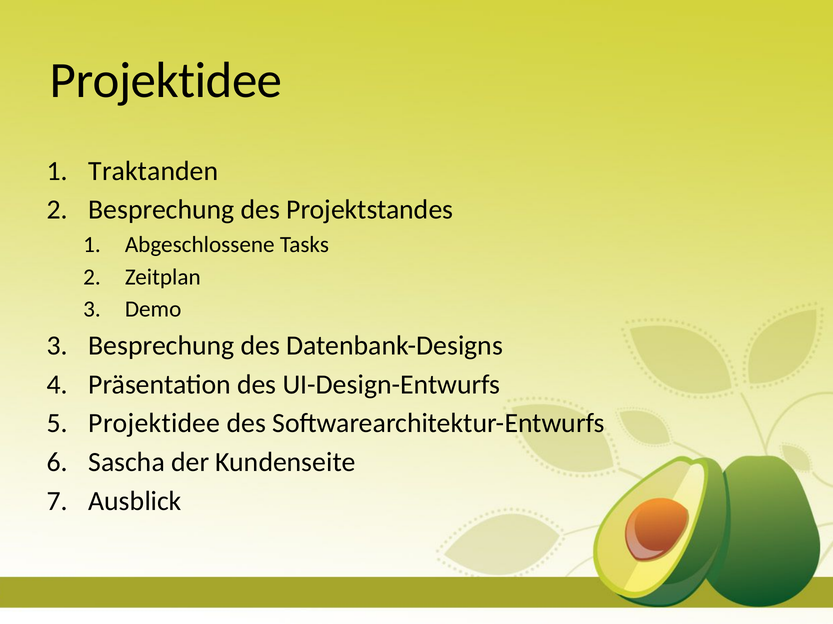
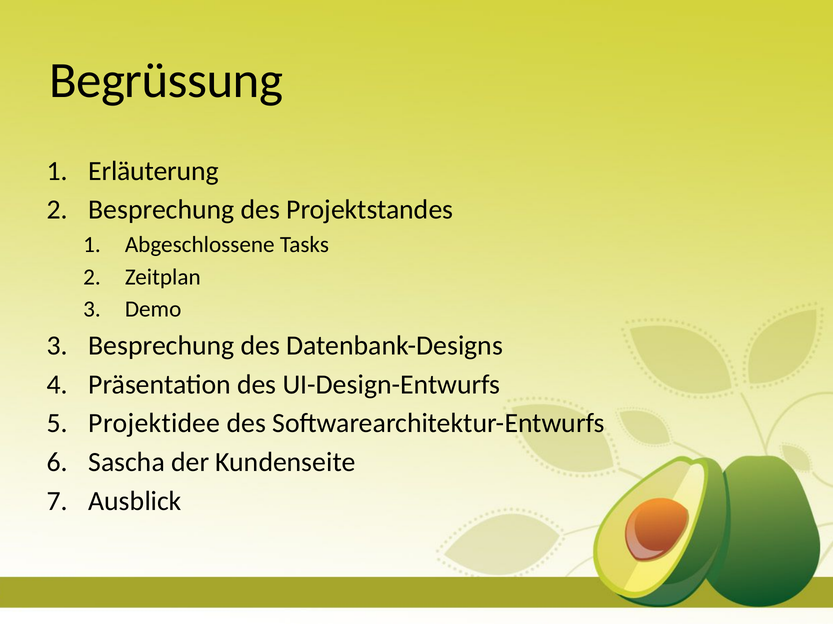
Projektidee at (166, 81): Projektidee -> Begrüssung
Traktanden: Traktanden -> Erläuterung
